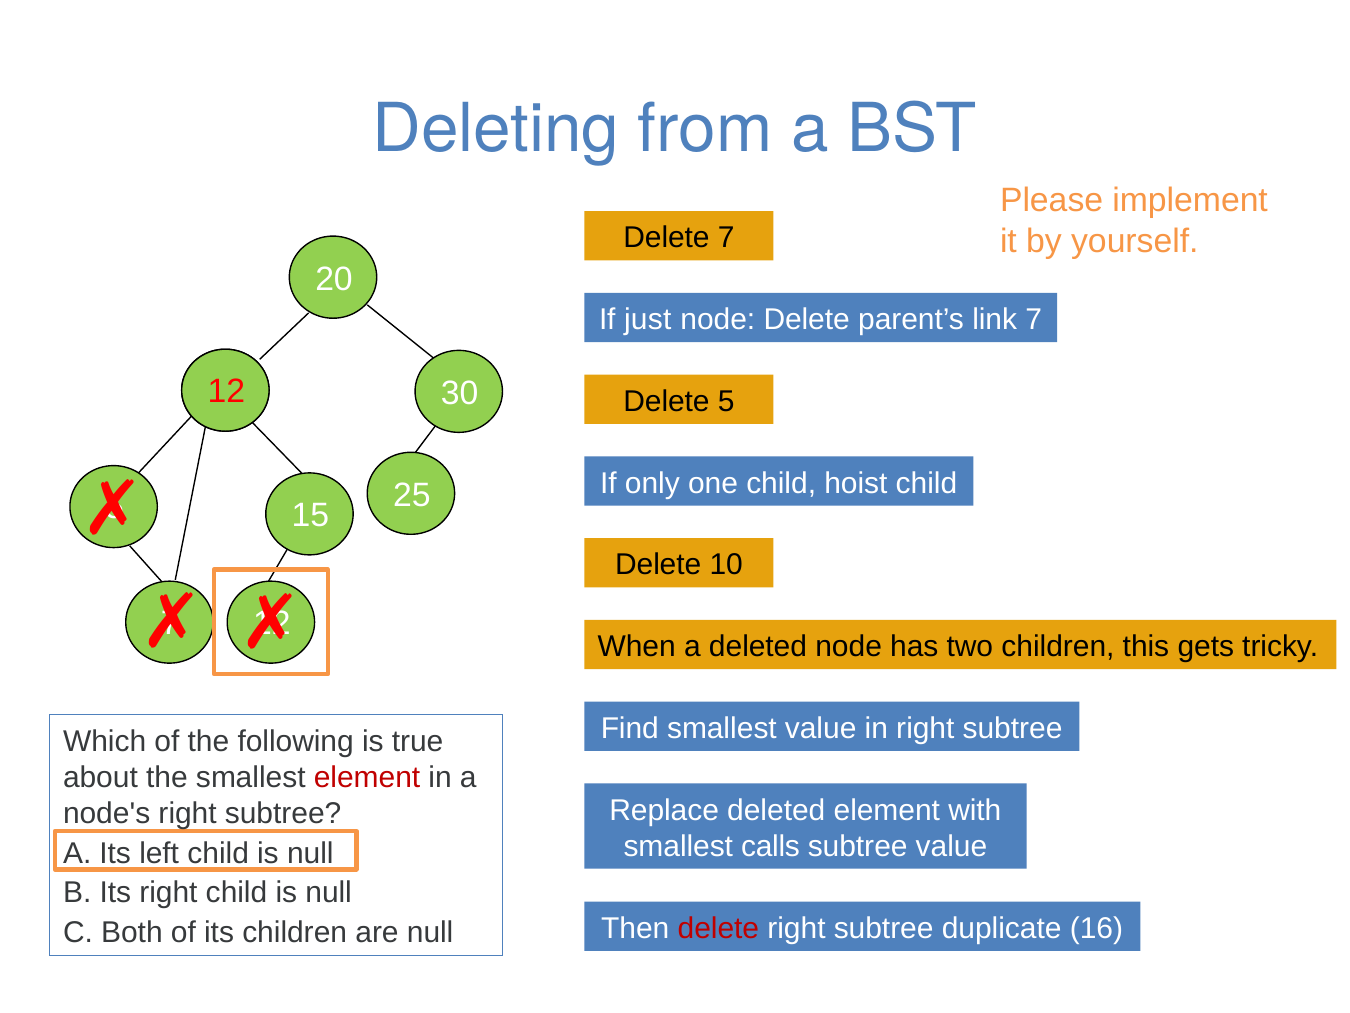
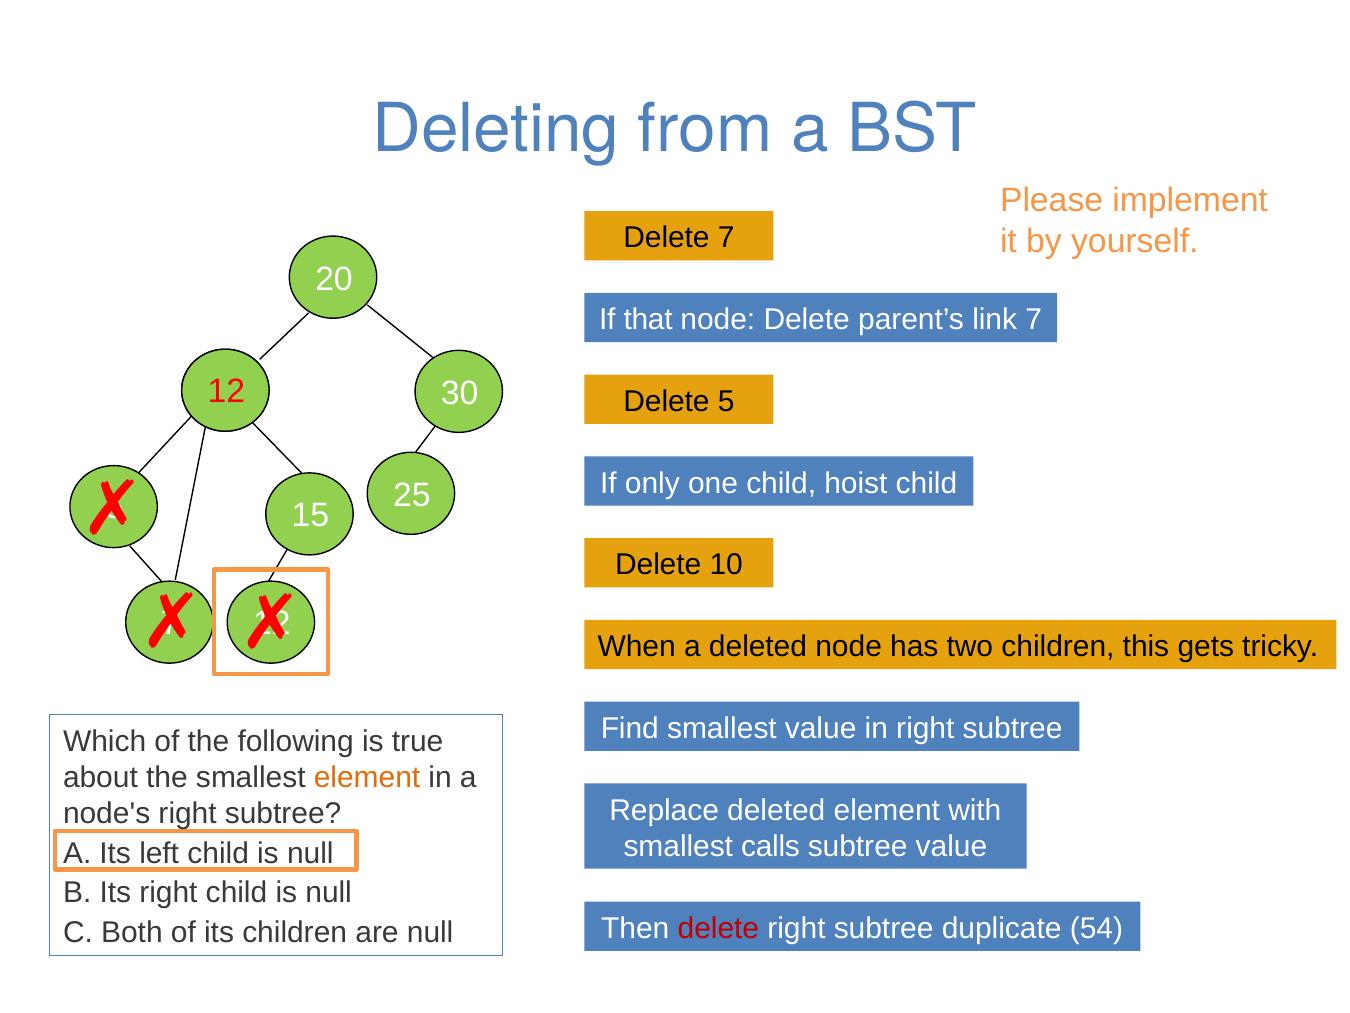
just: just -> that
element at (367, 777) colour: red -> orange
16: 16 -> 54
